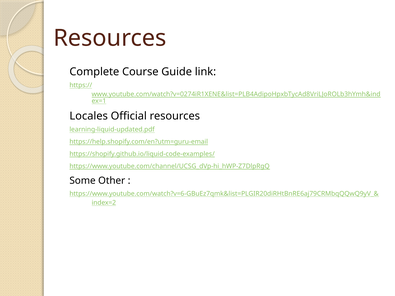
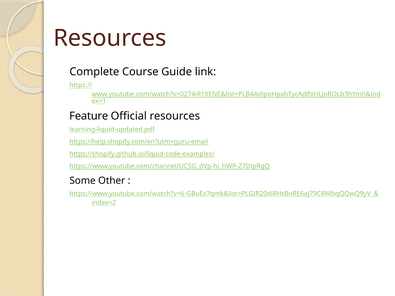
Locales: Locales -> Feature
